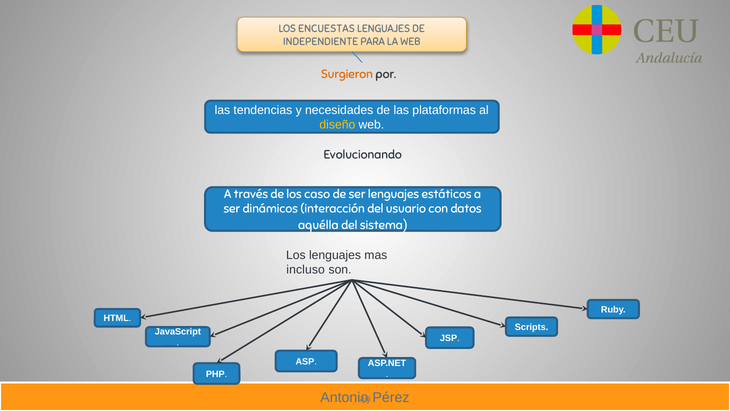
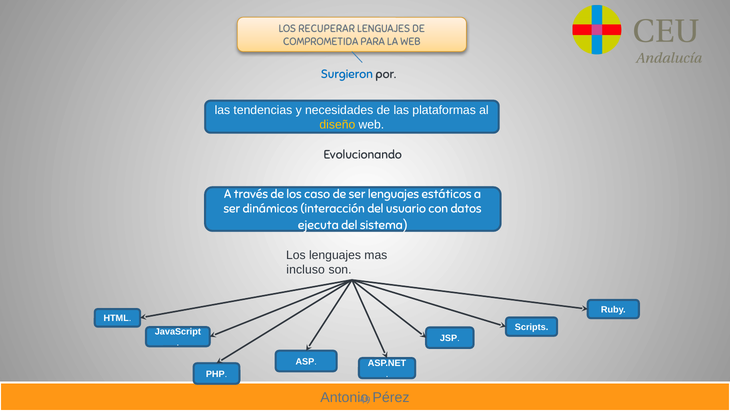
ENCUESTAS: ENCUESTAS -> RECUPERAR
INDEPENDIENTE: INDEPENDIENTE -> COMPROMETIDA
Surgieron colour: orange -> blue
aquélla: aquélla -> ejecuta
